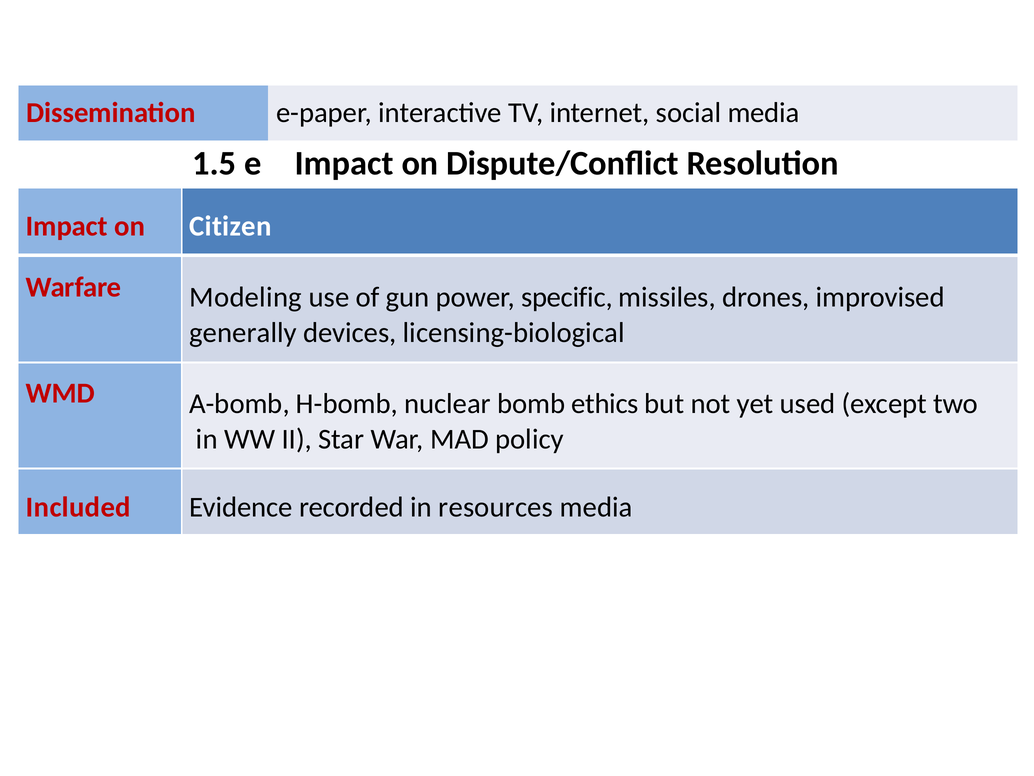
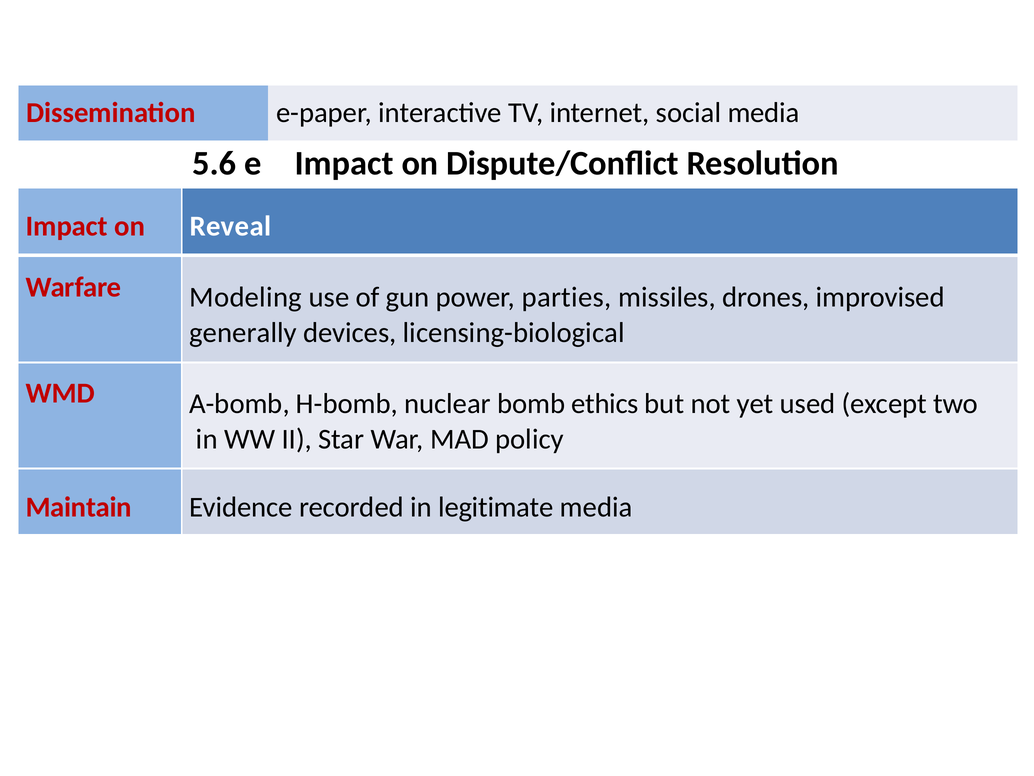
1.5: 1.5 -> 5.6
Citizen: Citizen -> Reveal
specific: specific -> parties
Included: Included -> Maintain
resources: resources -> legitimate
